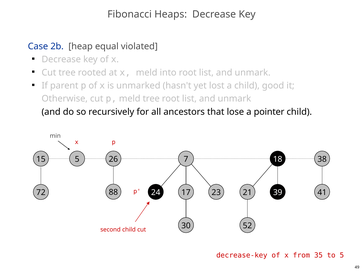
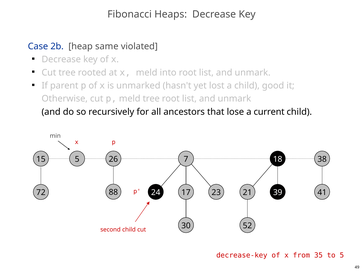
equal: equal -> same
pointer: pointer -> current
